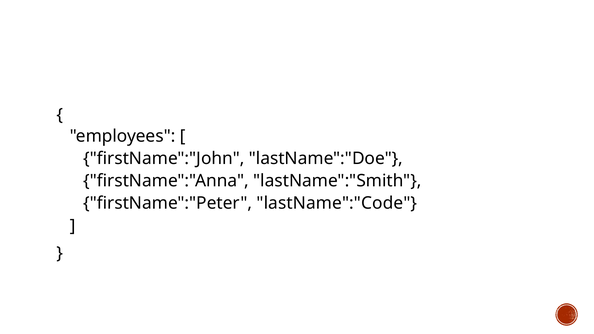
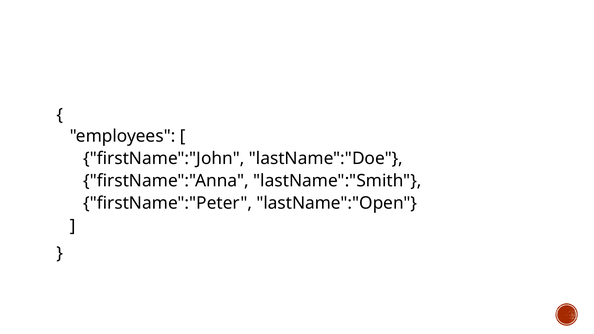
lastName":"Code: lastName":"Code -> lastName":"Open
